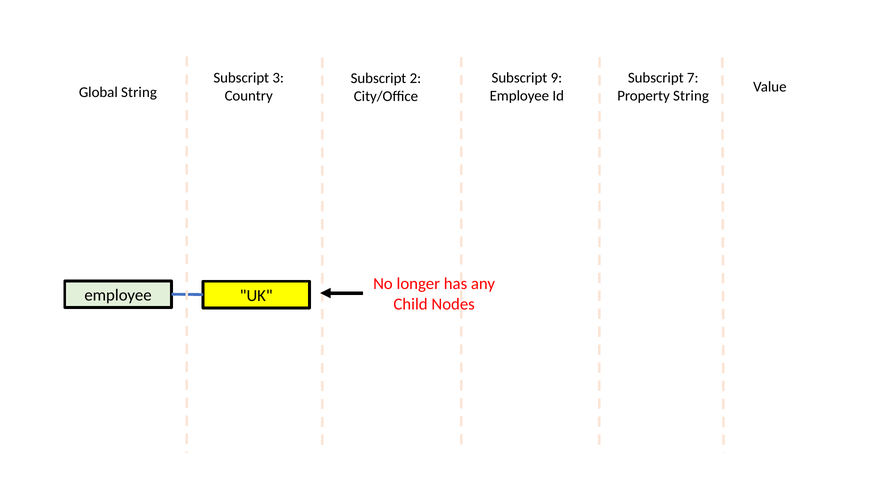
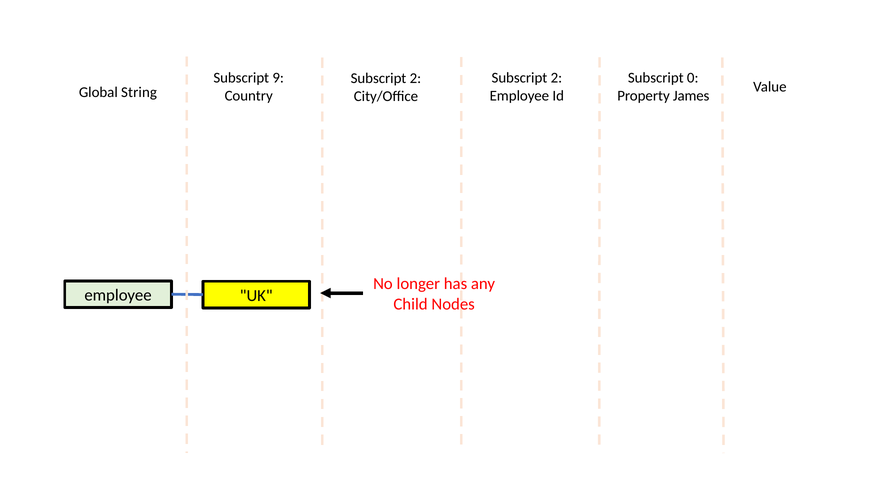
9 at (556, 78): 9 -> 2
3: 3 -> 9
7: 7 -> 0
Property String: String -> James
